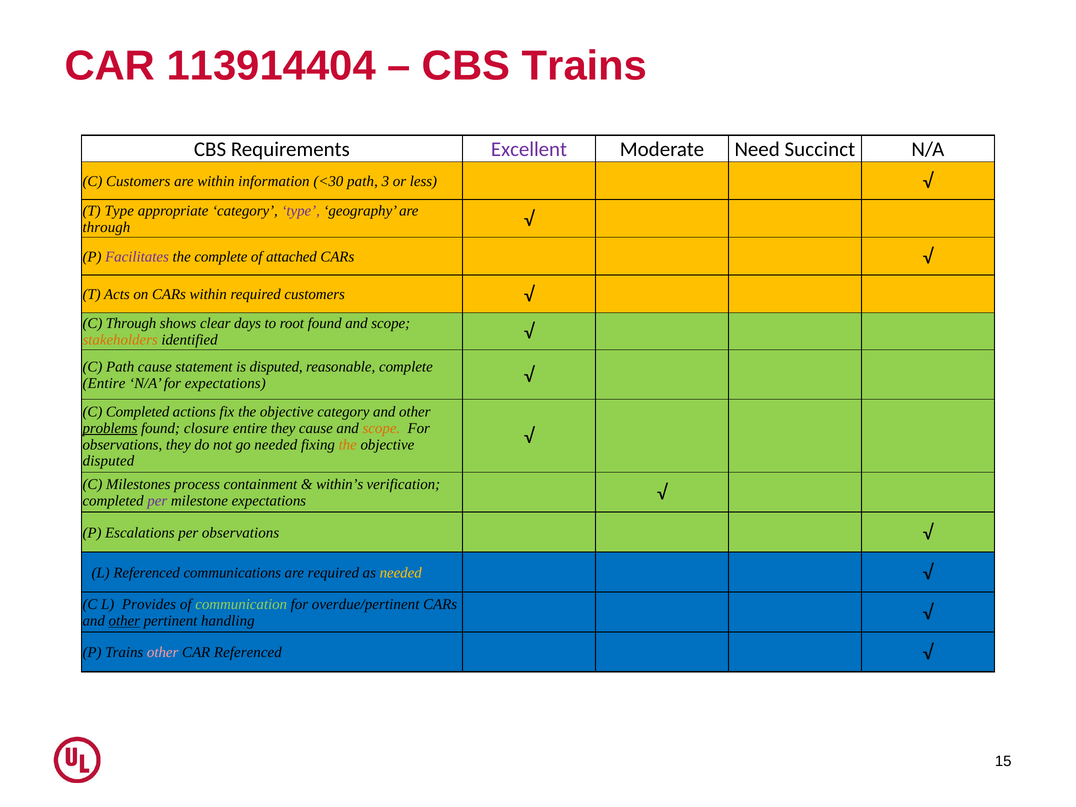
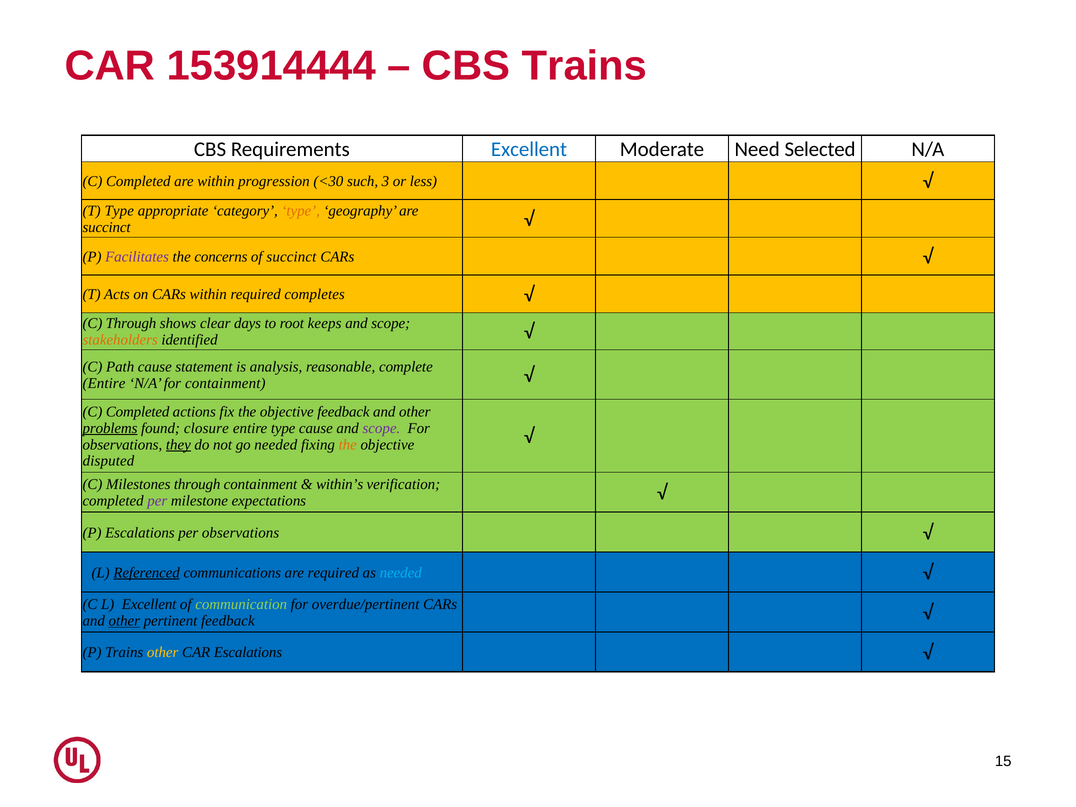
113914404: 113914404 -> 153914444
Excellent at (529, 149) colour: purple -> blue
Succinct: Succinct -> Selected
Customers at (138, 181): Customers -> Completed
information: information -> progression
<30 path: path -> such
type at (301, 211) colour: purple -> orange
through at (106, 227): through -> succinct
the complete: complete -> concerns
of attached: attached -> succinct
required customers: customers -> completes
root found: found -> keeps
is disputed: disputed -> analysis
for expectations: expectations -> containment
objective category: category -> feedback
entire they: they -> type
scope at (381, 428) colour: orange -> purple
they at (178, 445) underline: none -> present
Milestones process: process -> through
Referenced at (147, 573) underline: none -> present
needed at (401, 573) colour: yellow -> light blue
L Provides: Provides -> Excellent
pertinent handling: handling -> feedback
other at (163, 653) colour: pink -> yellow
CAR Referenced: Referenced -> Escalations
